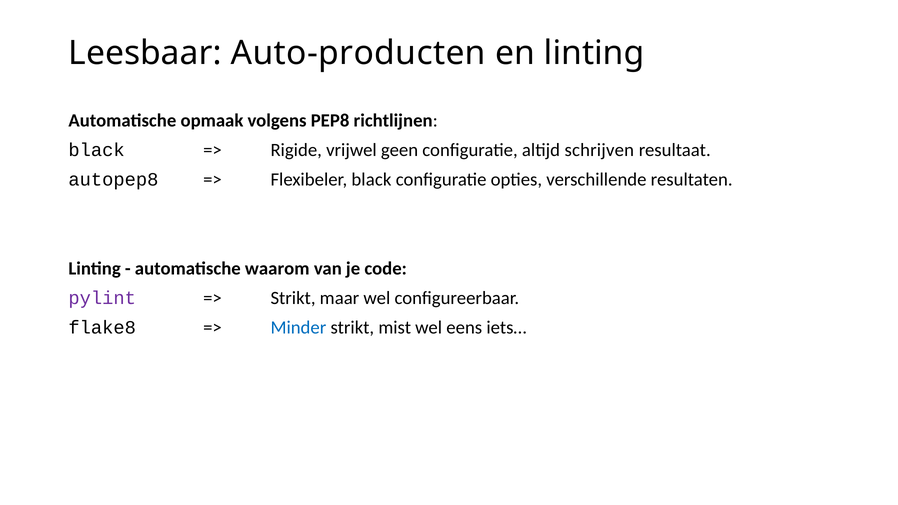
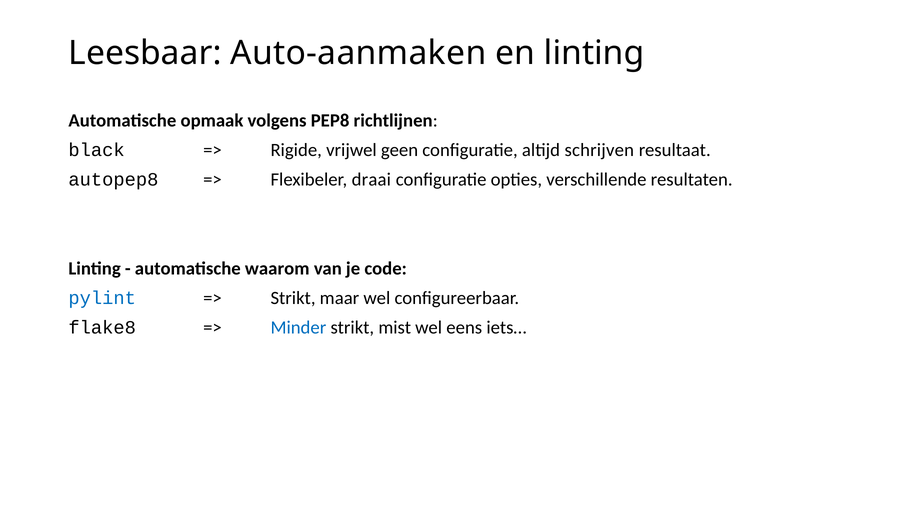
Auto-producten: Auto-producten -> Auto-aanmaken
Flexibeler black: black -> draai
pylint colour: purple -> blue
